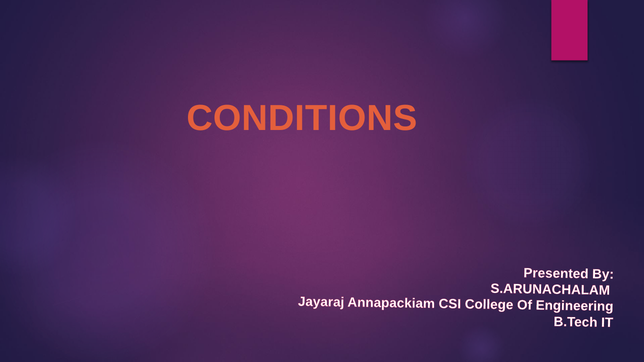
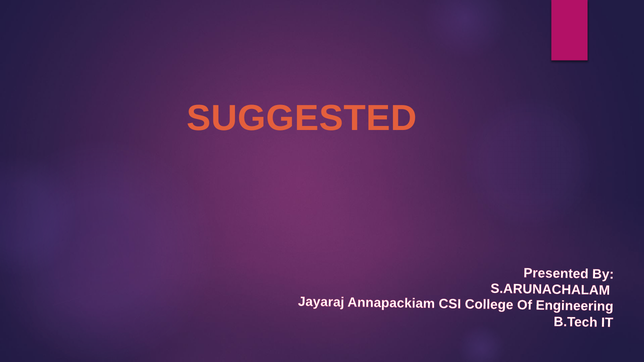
CONDITIONS: CONDITIONS -> SUGGESTED
